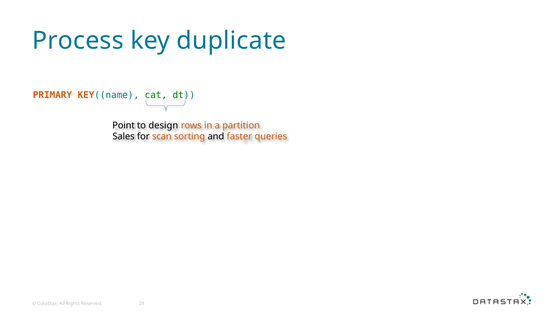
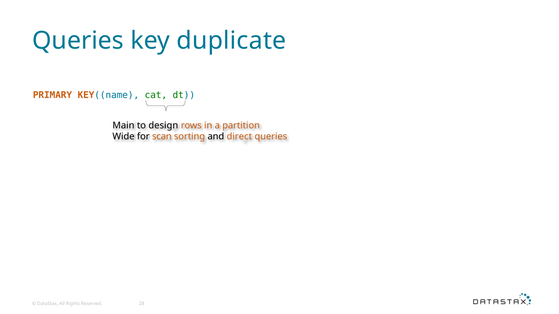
Process at (78, 41): Process -> Queries
Point: Point -> Main
Sales: Sales -> Wide
faster: faster -> direct
